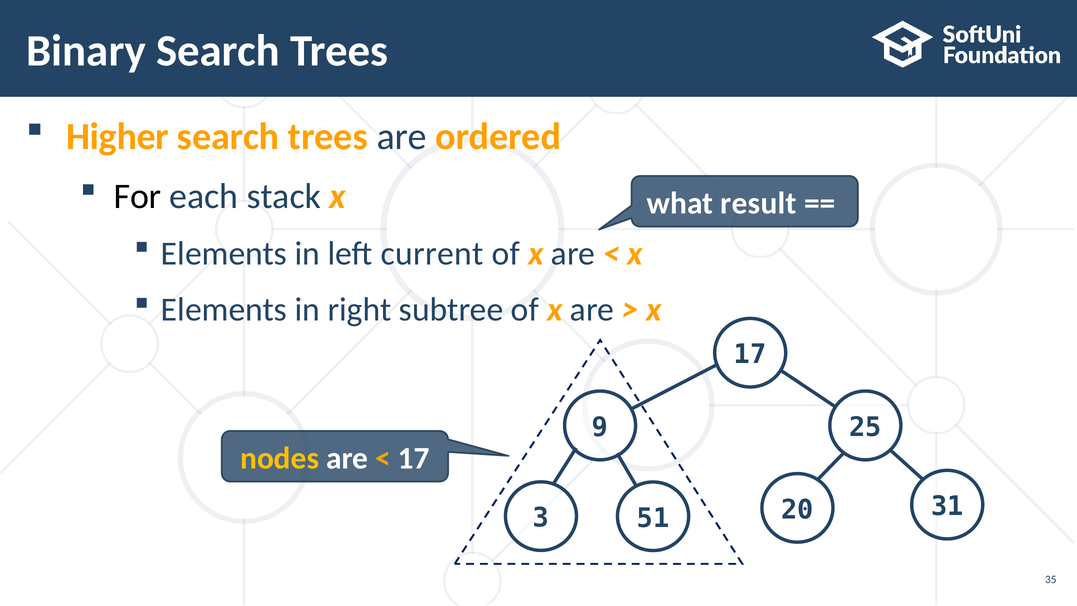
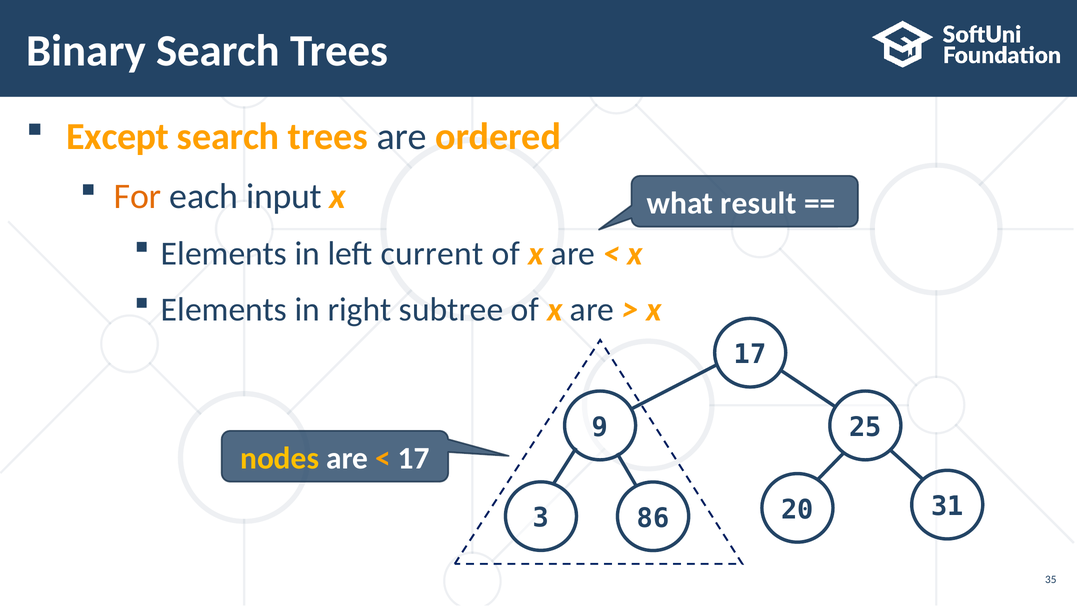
Higher: Higher -> Except
For colour: black -> orange
stack: stack -> input
51: 51 -> 86
